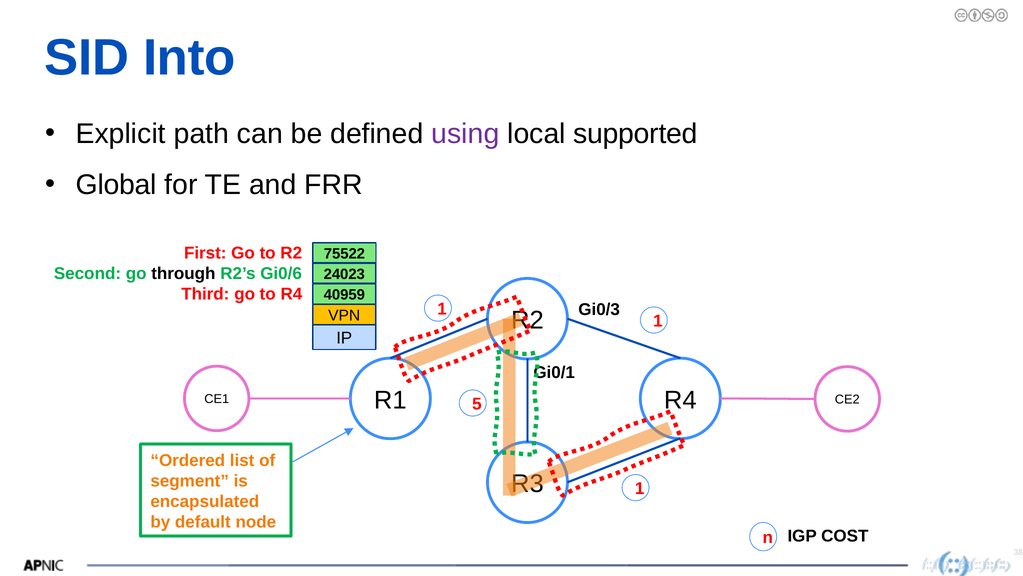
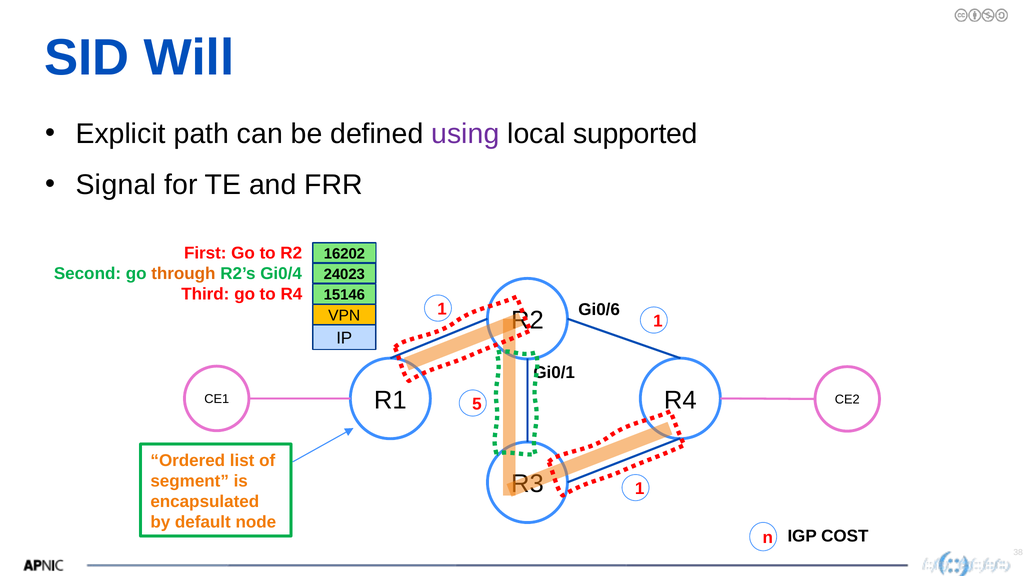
Into: Into -> Will
Global: Global -> Signal
75522: 75522 -> 16202
through colour: black -> orange
Gi0/6: Gi0/6 -> Gi0/4
40959: 40959 -> 15146
Gi0/3: Gi0/3 -> Gi0/6
